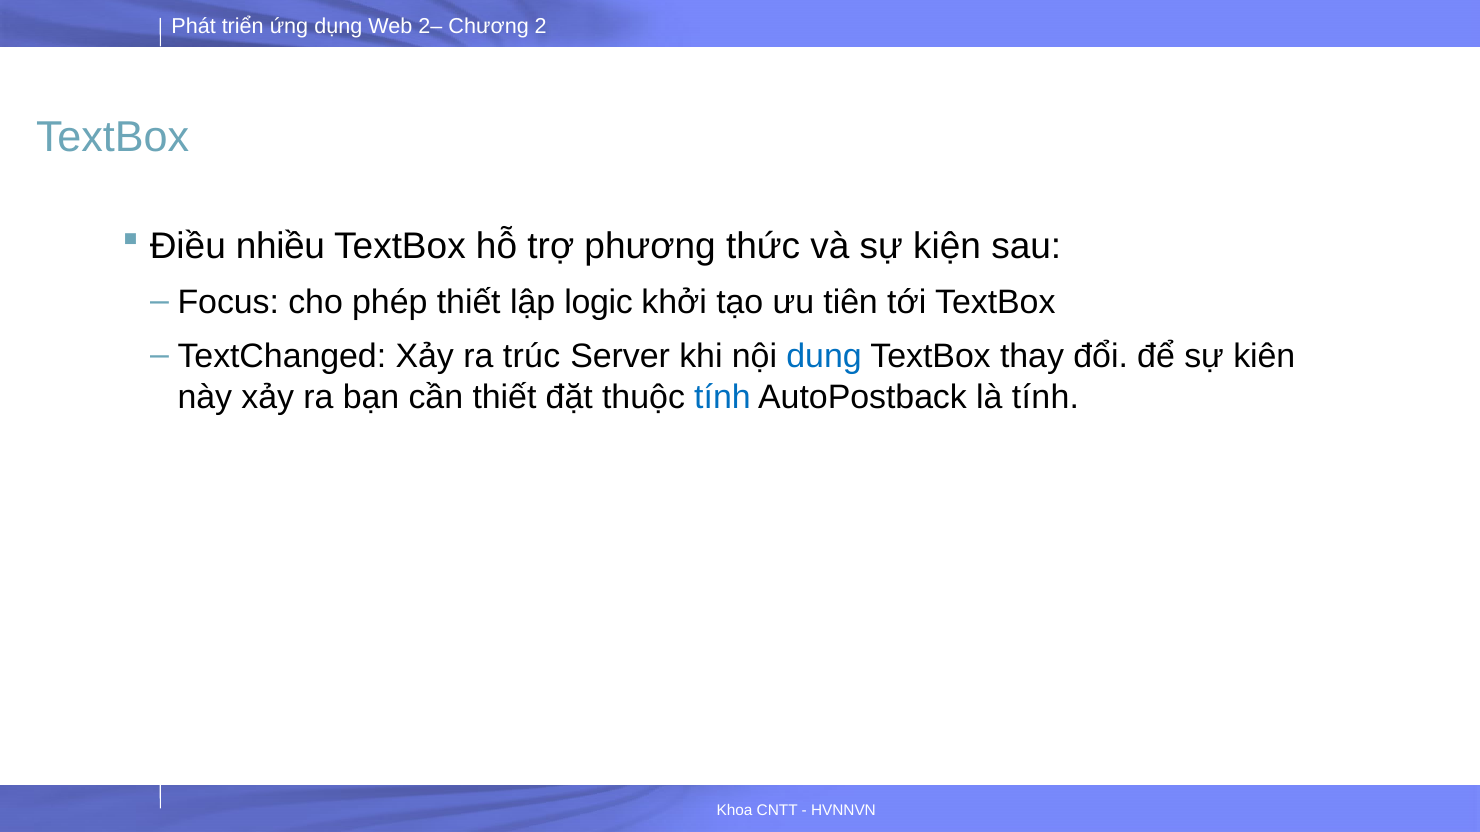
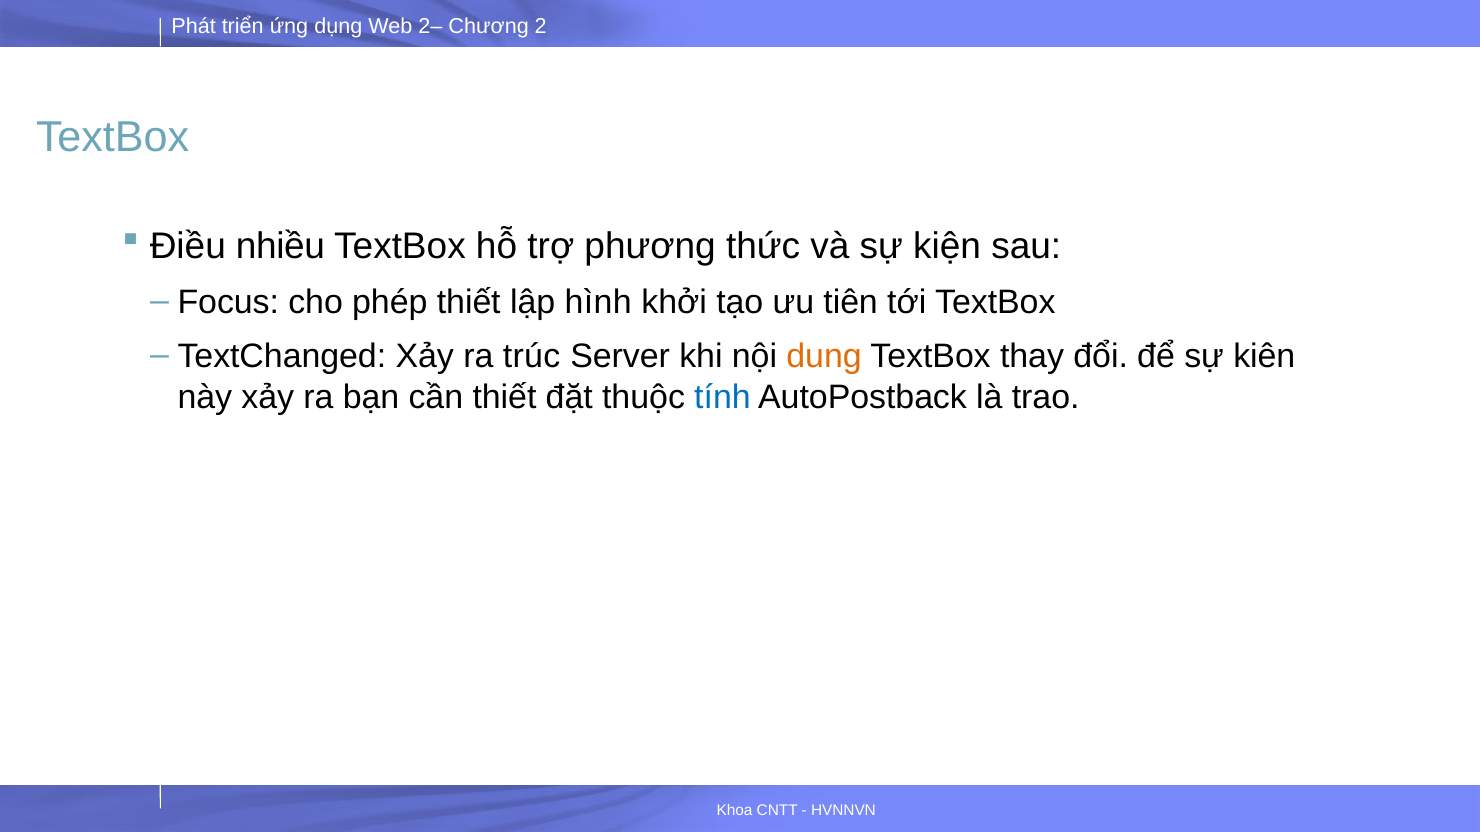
logic: logic -> hình
dung colour: blue -> orange
là tính: tính -> trao
